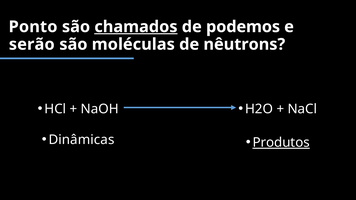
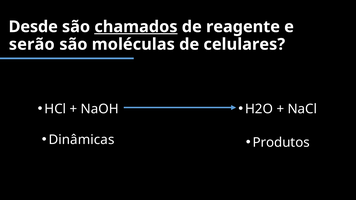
Ponto: Ponto -> Desde
podemos: podemos -> reagente
nêutrons: nêutrons -> celulares
Produtos underline: present -> none
